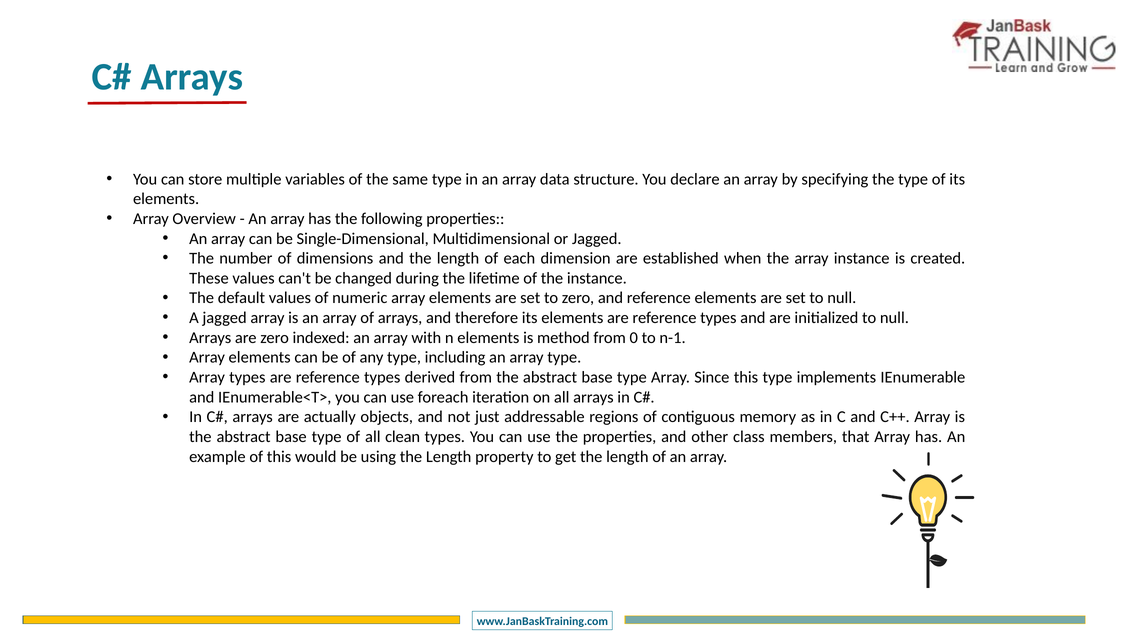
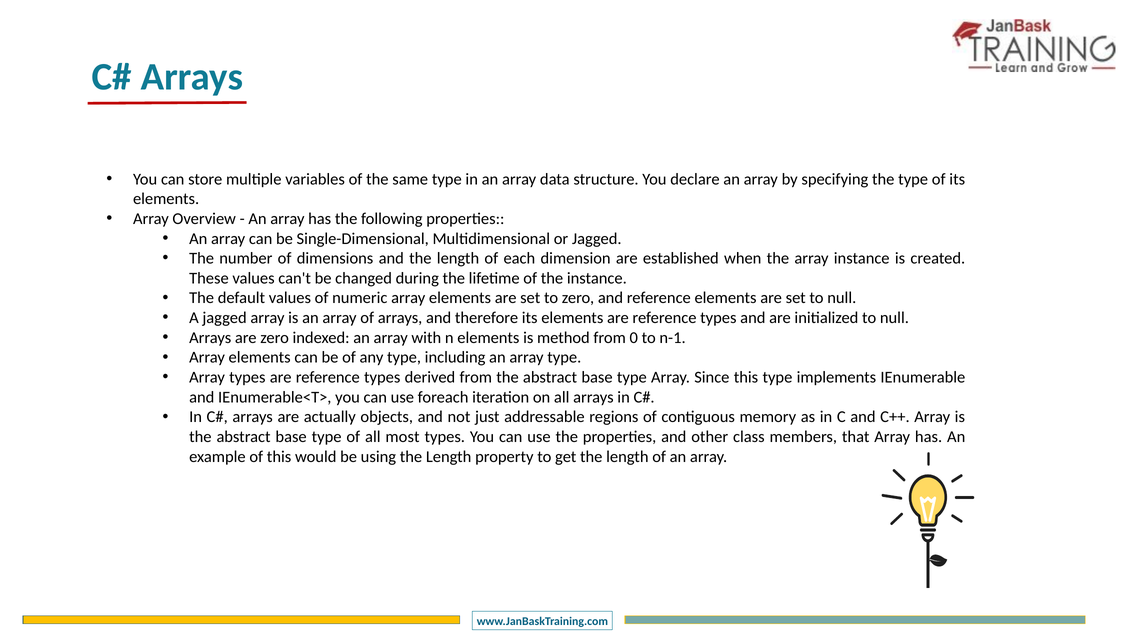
clean: clean -> most
